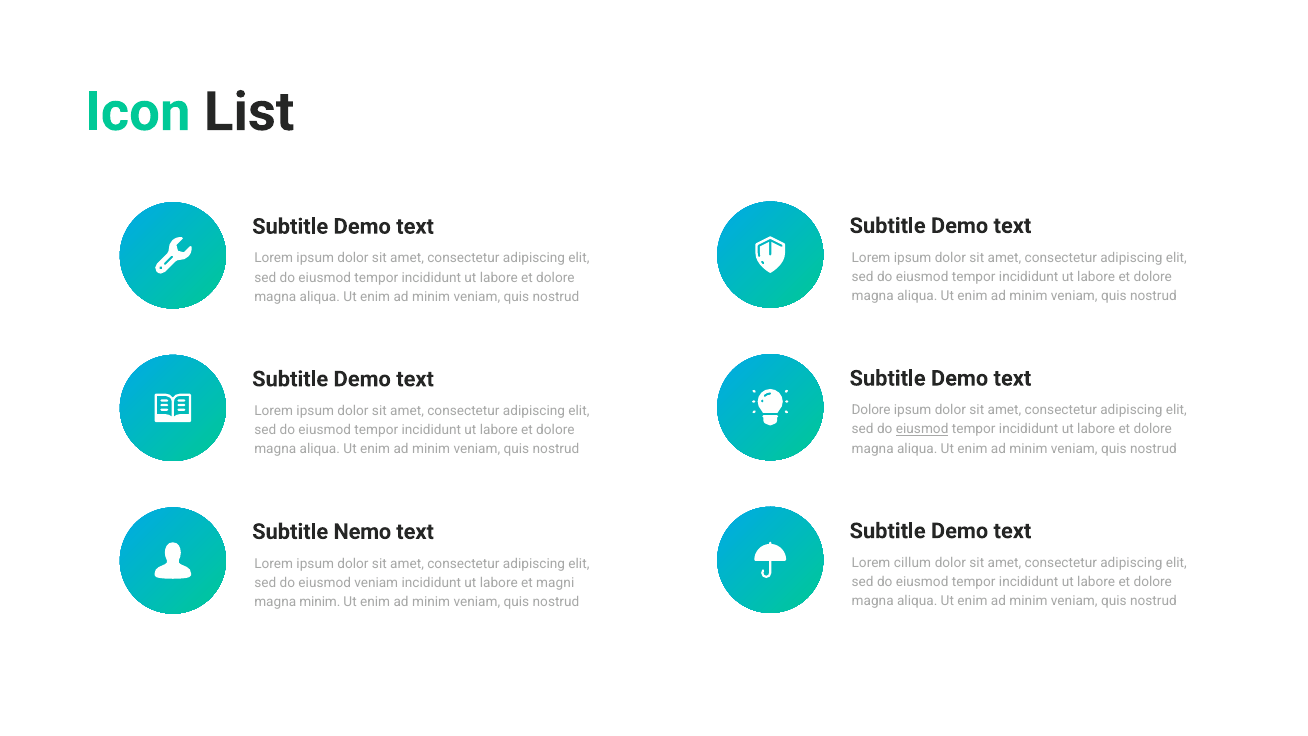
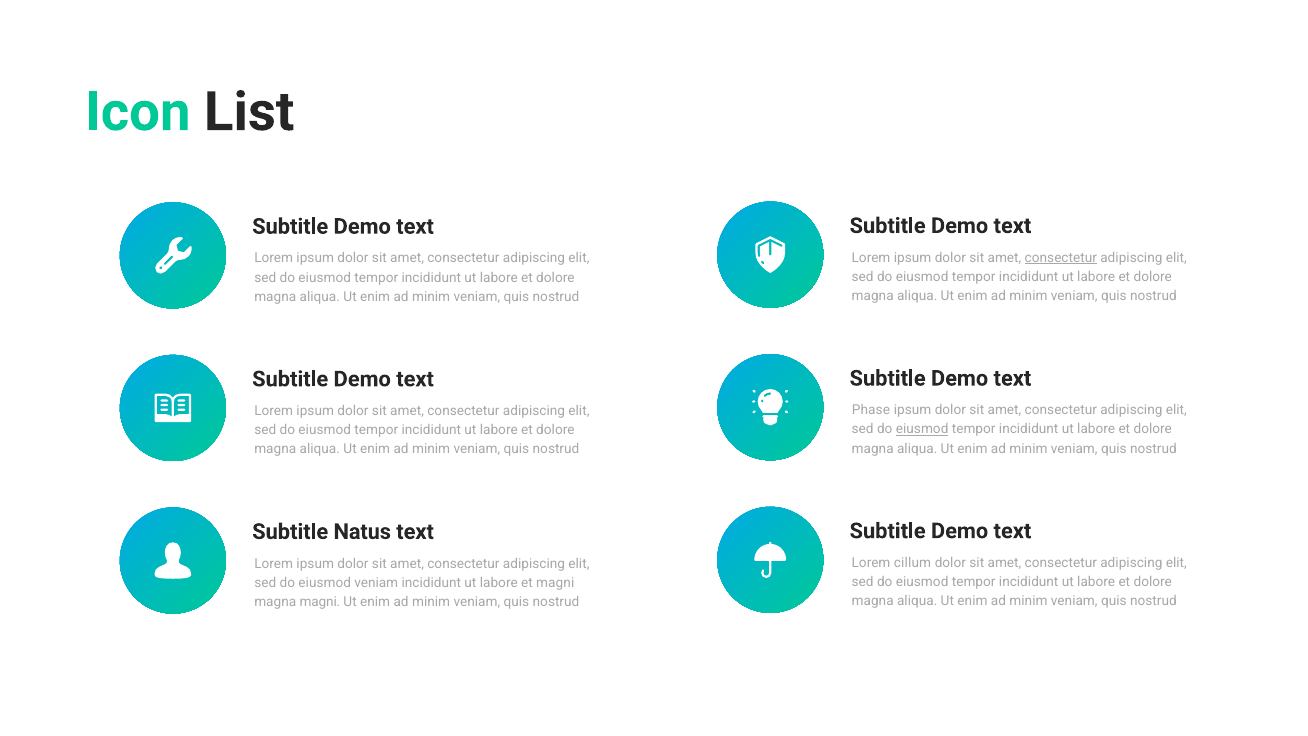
consectetur at (1061, 258) underline: none -> present
Dolore at (871, 410): Dolore -> Phase
Nemo: Nemo -> Natus
magna minim: minim -> magni
